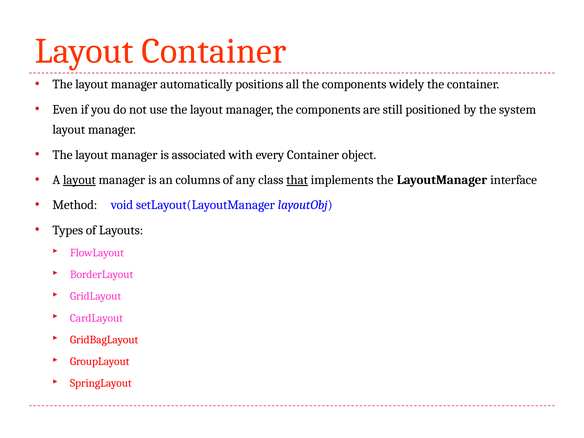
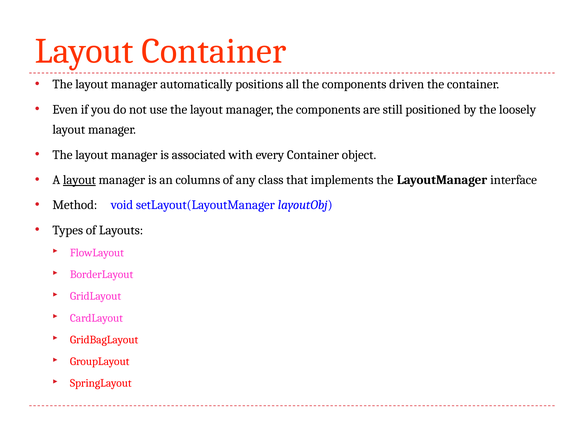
widely: widely -> driven
system: system -> loosely
that underline: present -> none
